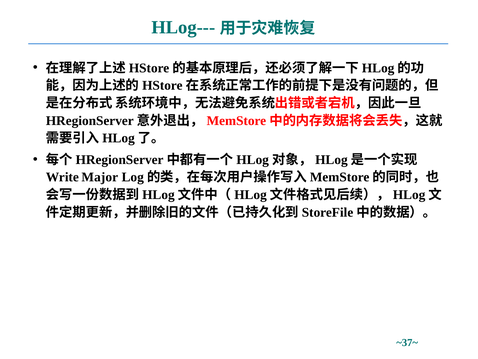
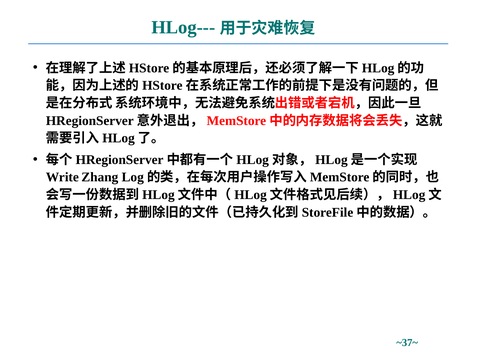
Major: Major -> Zhang
